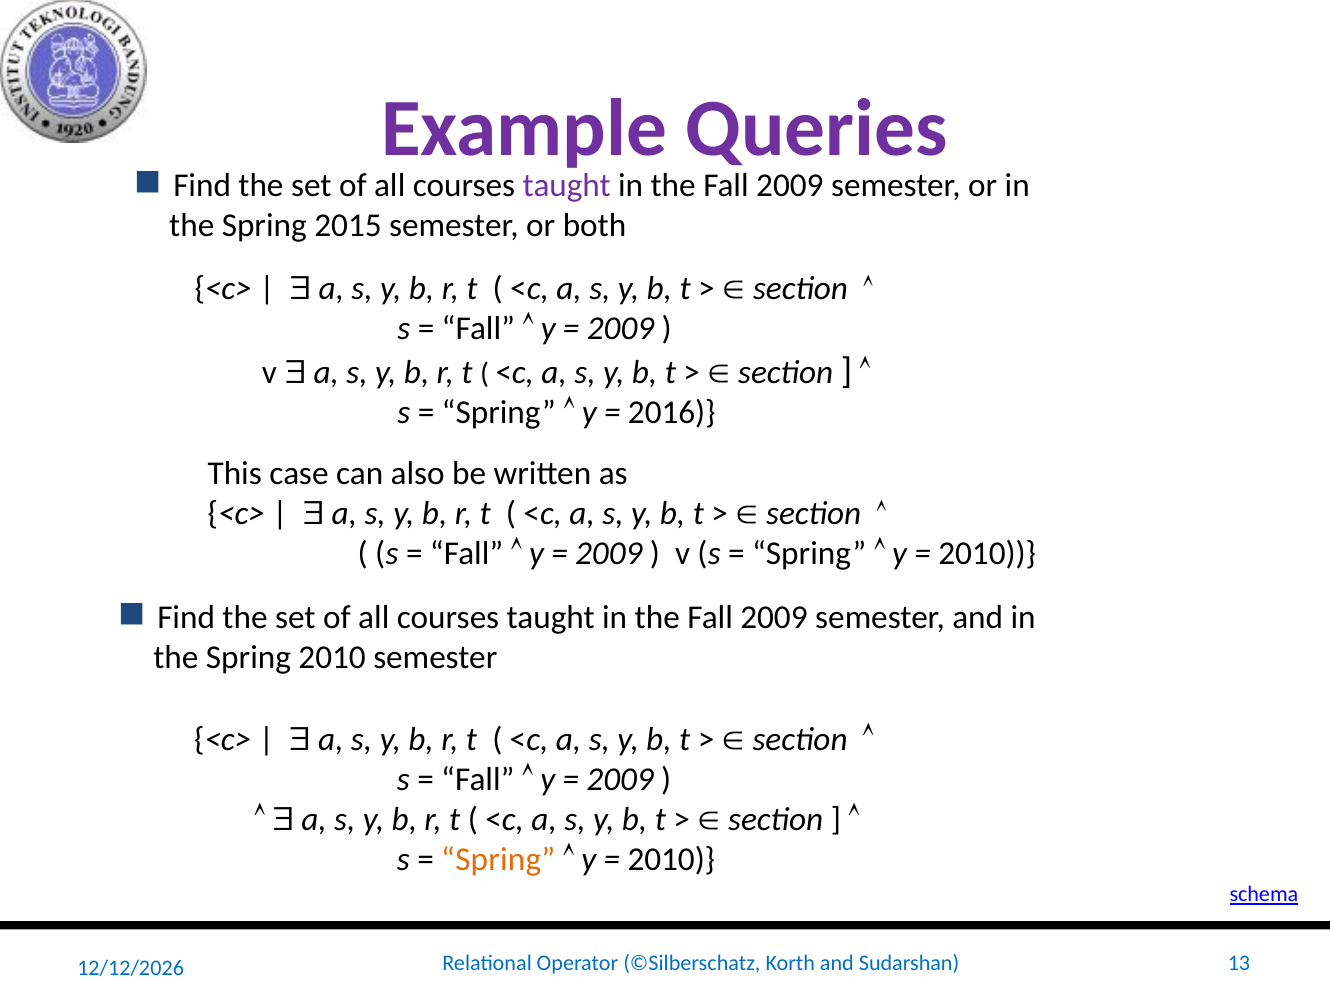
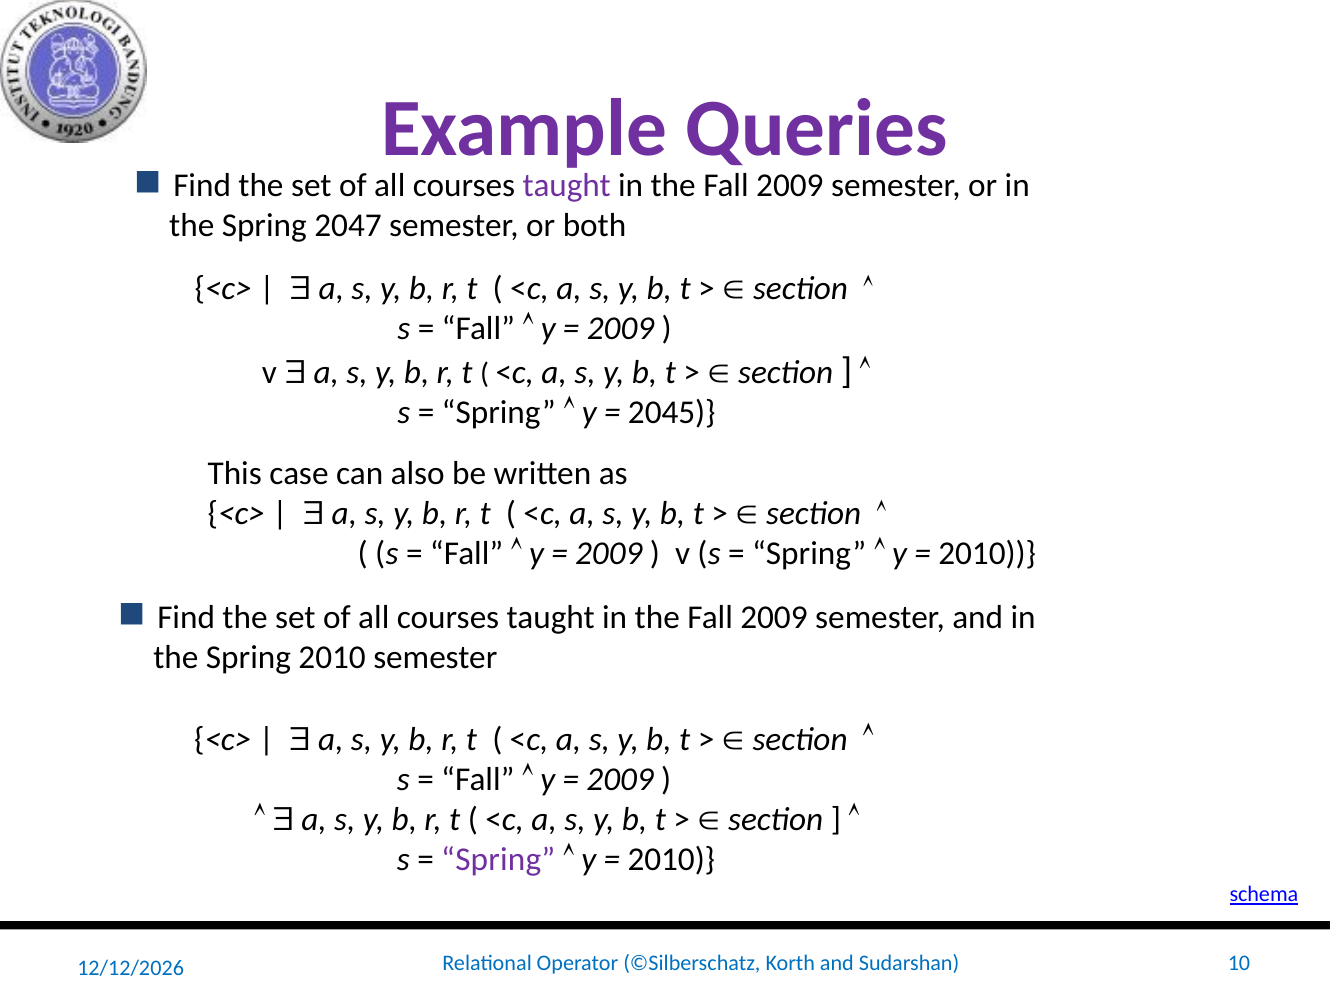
2015: 2015 -> 2047
2016: 2016 -> 2045
Spring at (498, 859) colour: orange -> purple
13: 13 -> 10
